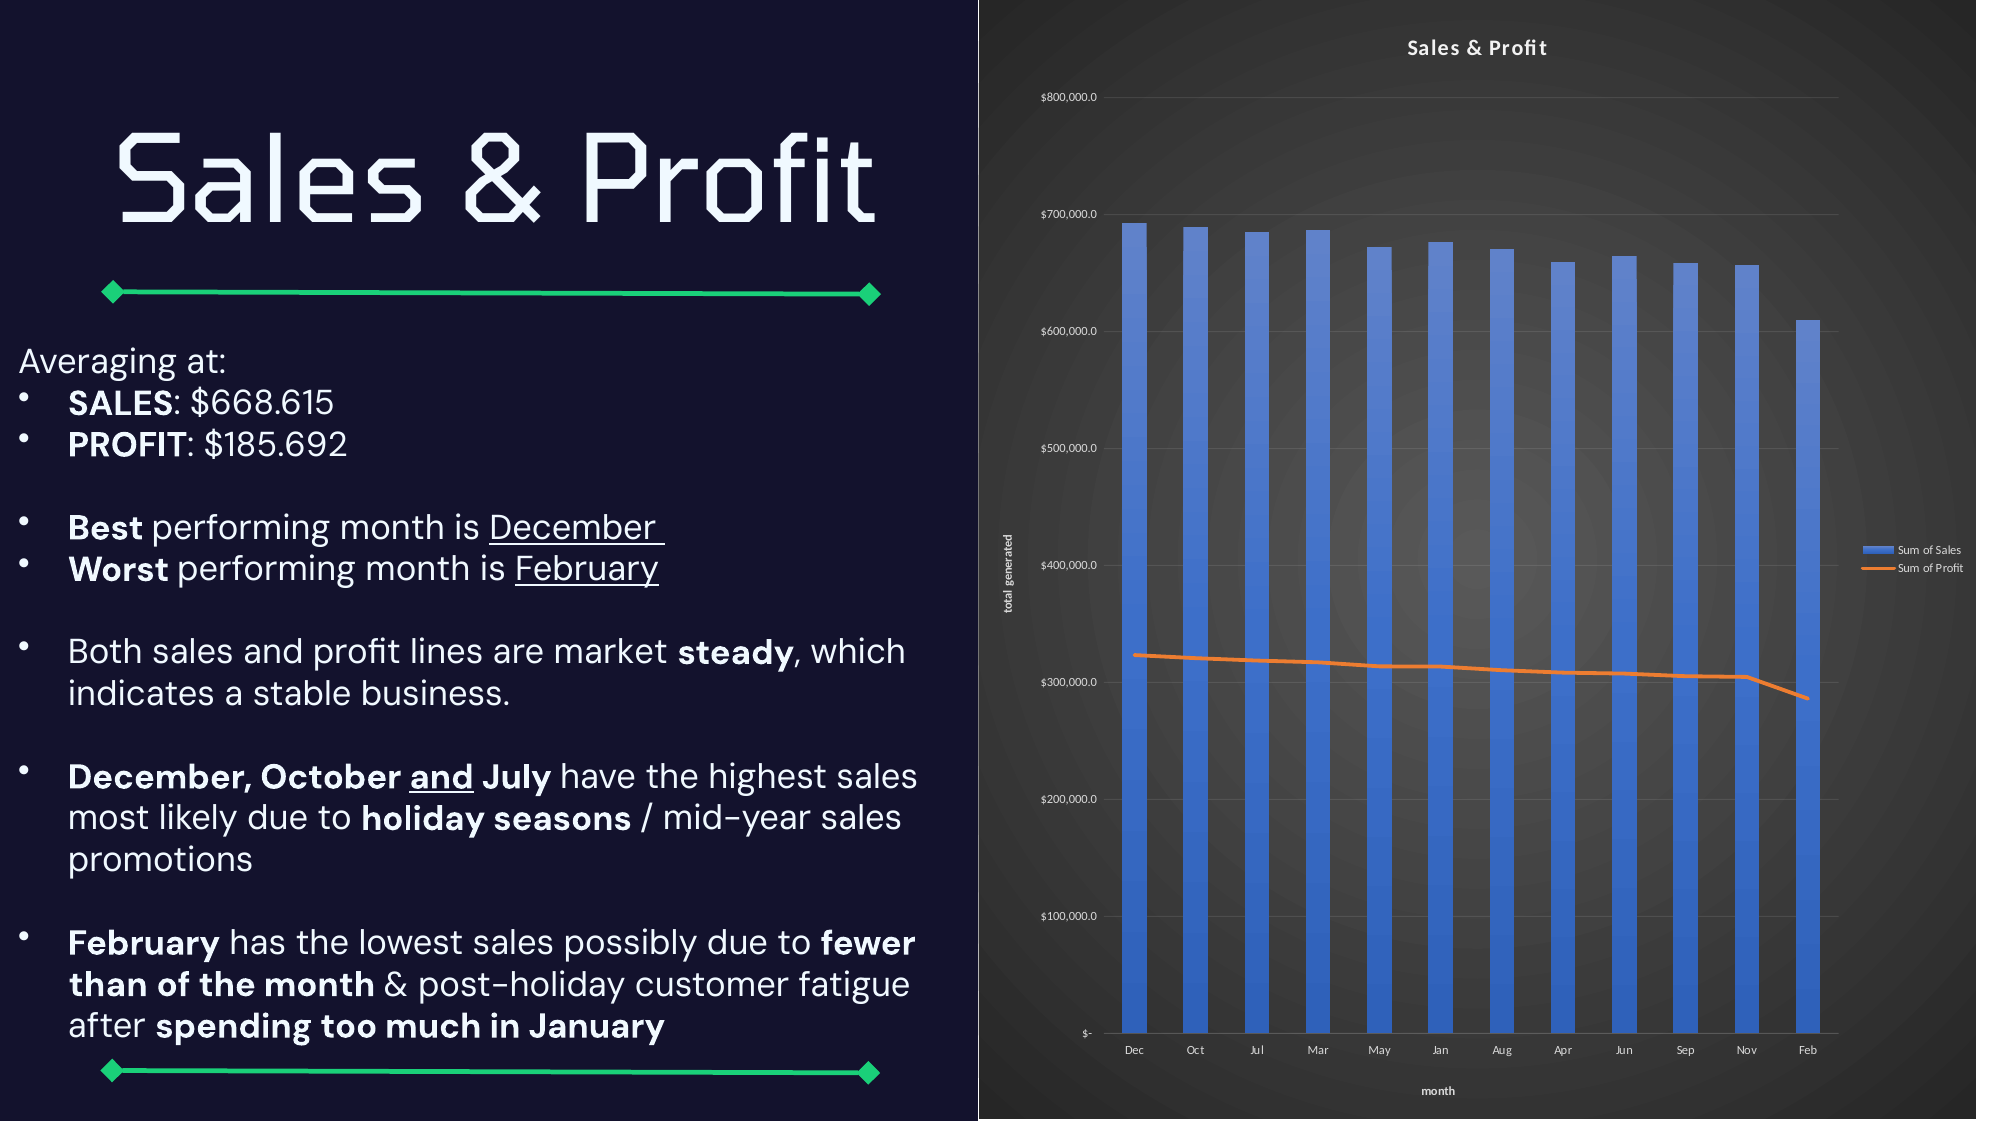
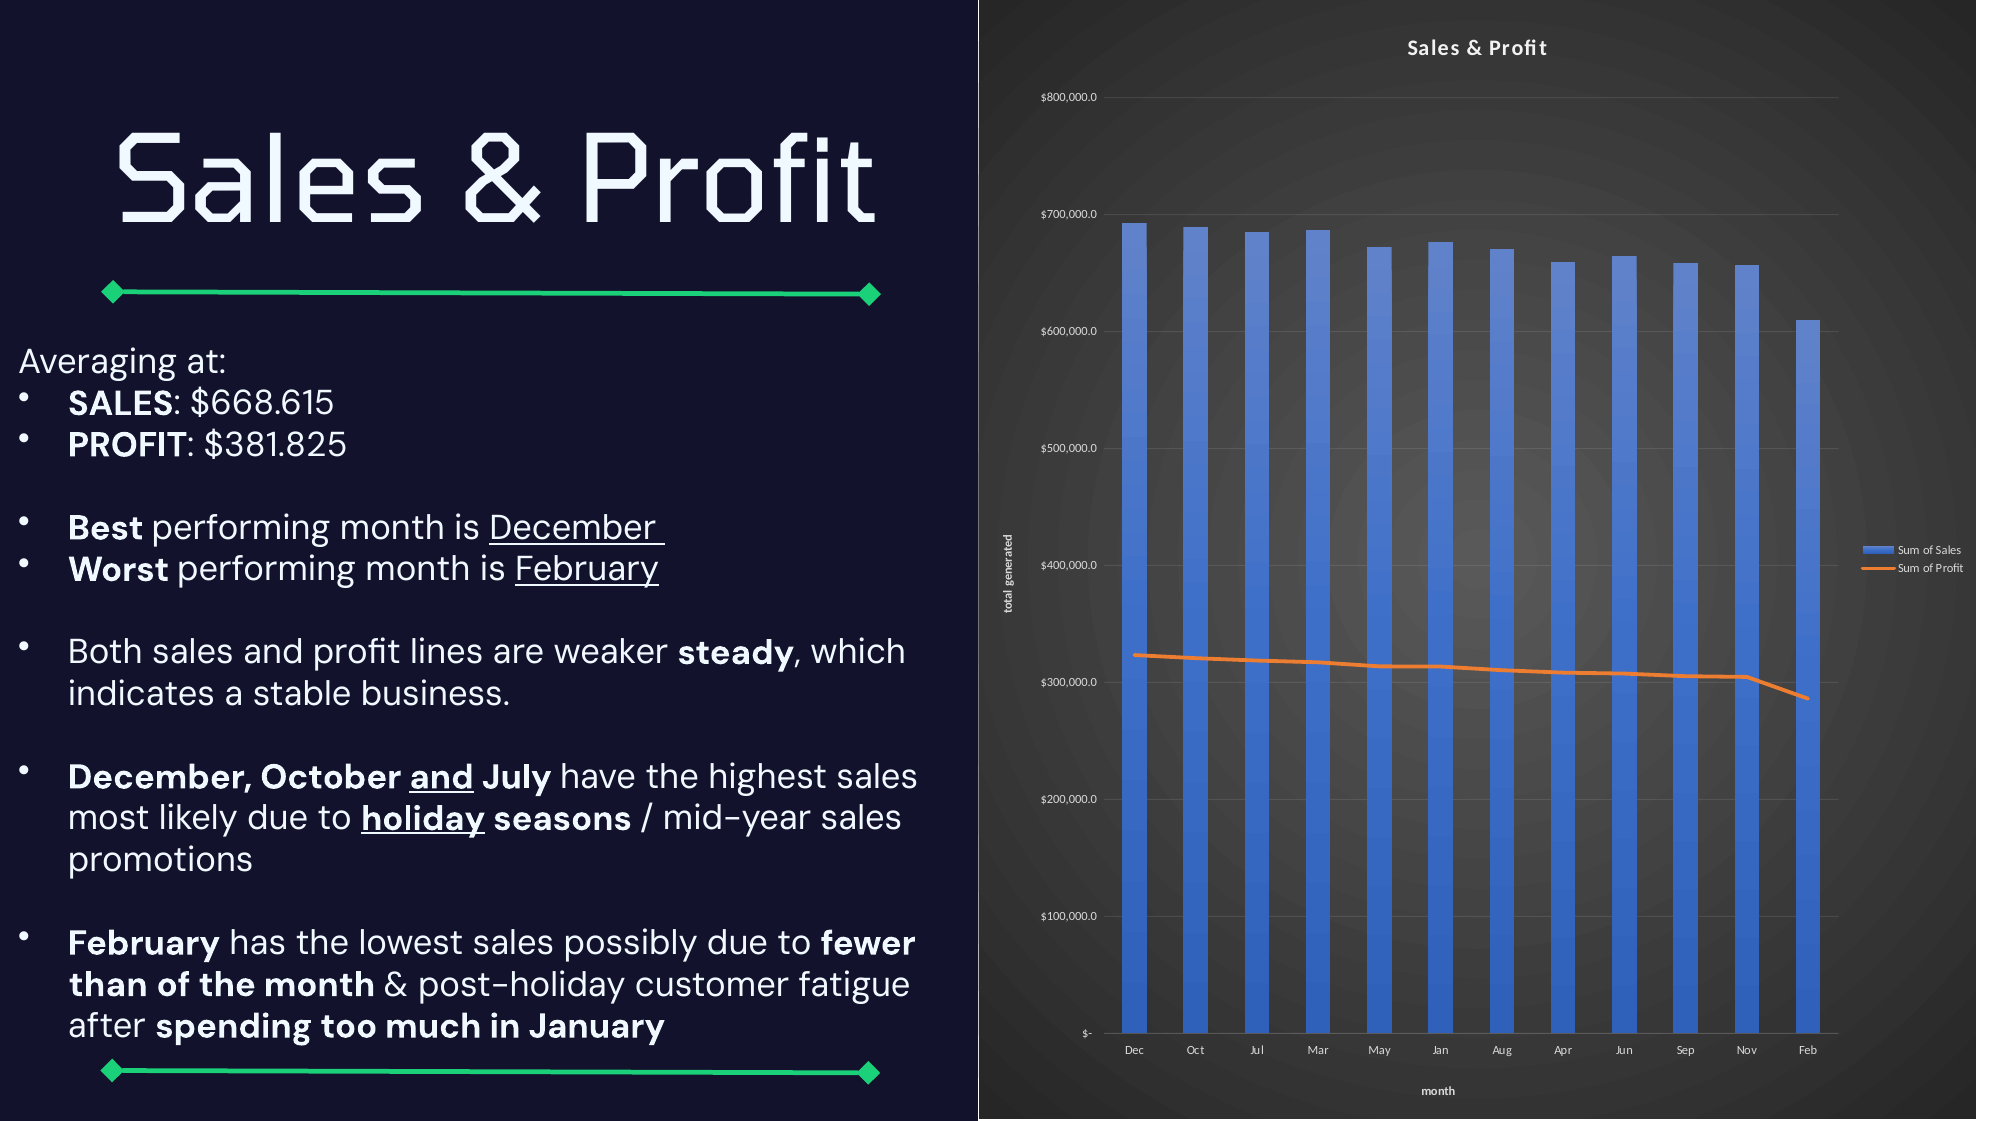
$185.692: $185.692 -> $381.825
market: market -> weaker
holiday underline: none -> present
